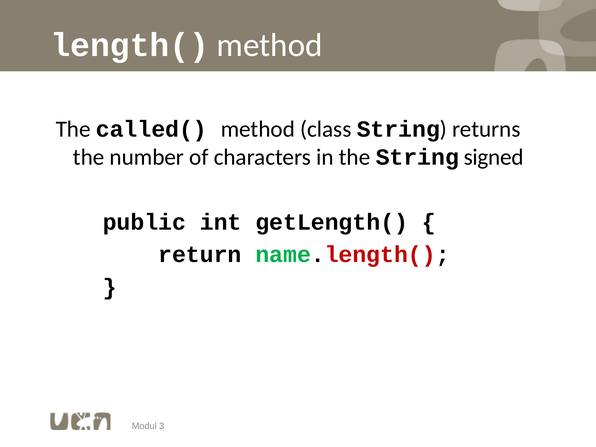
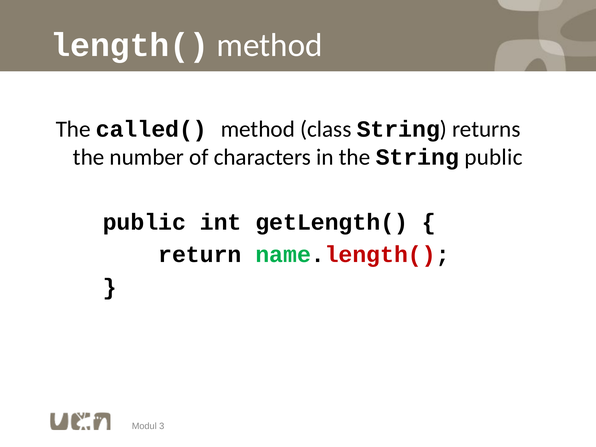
String signed: signed -> public
